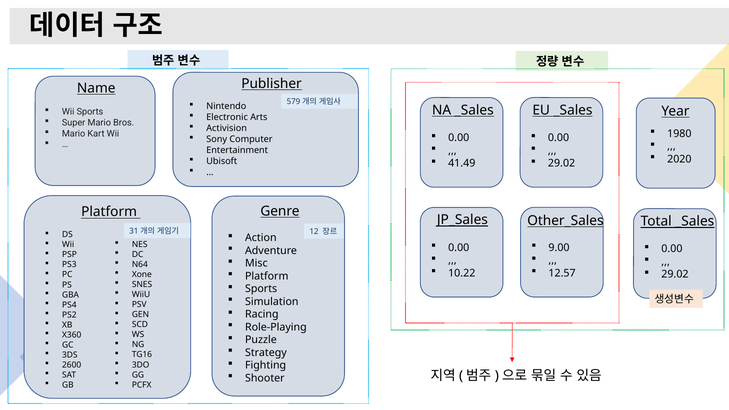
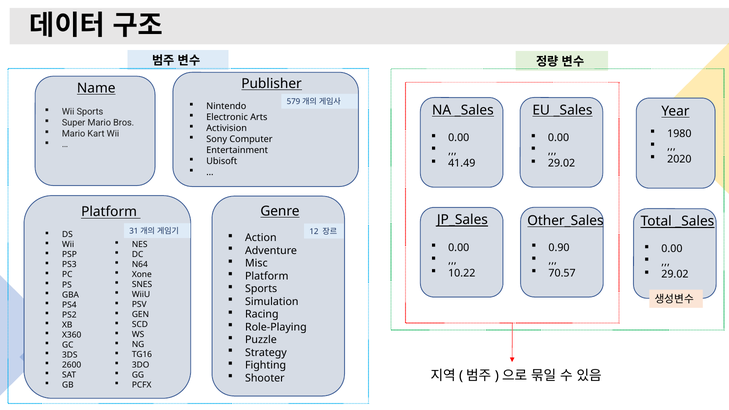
9.00: 9.00 -> 0.90
12.57: 12.57 -> 70.57
